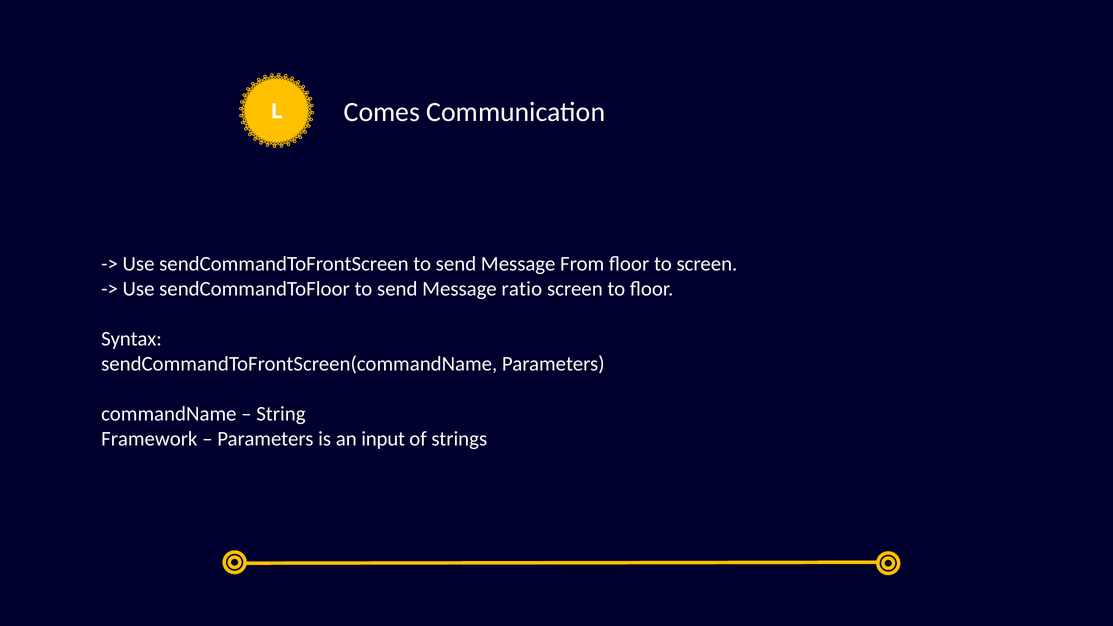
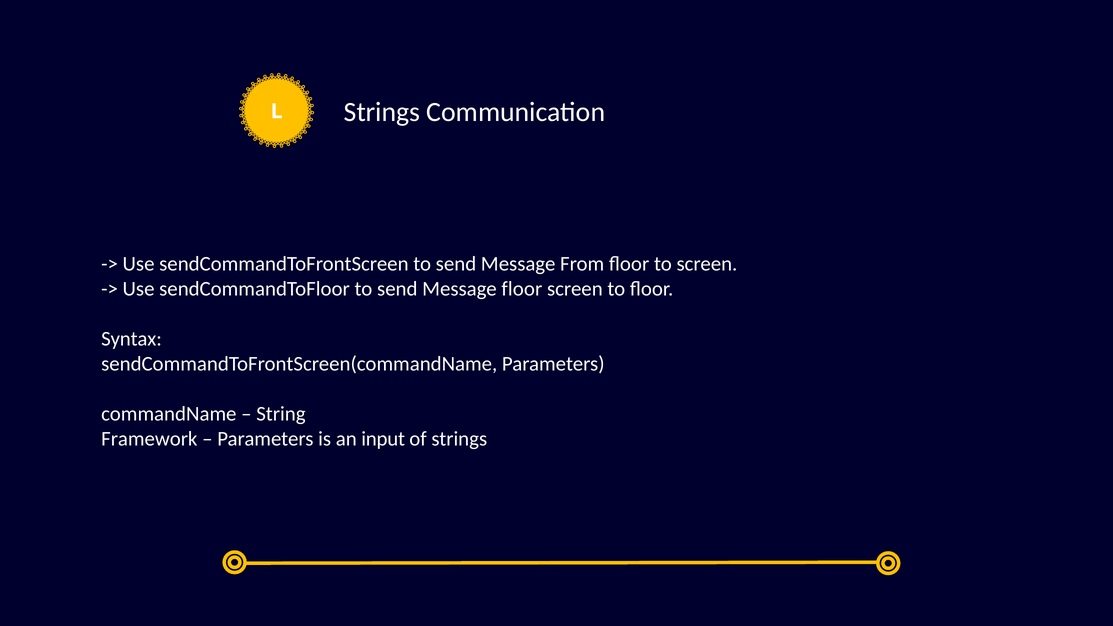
Comes at (382, 112): Comes -> Strings
Message ratio: ratio -> floor
